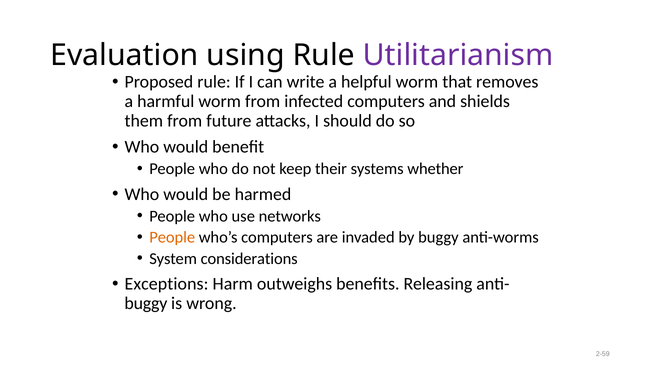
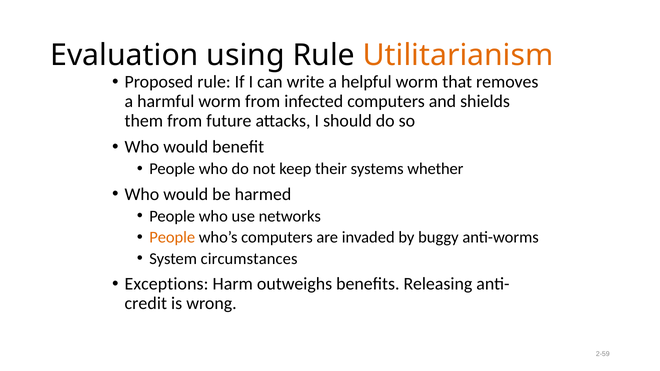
Utilitarianism colour: purple -> orange
considerations: considerations -> circumstances
buggy at (146, 303): buggy -> credit
